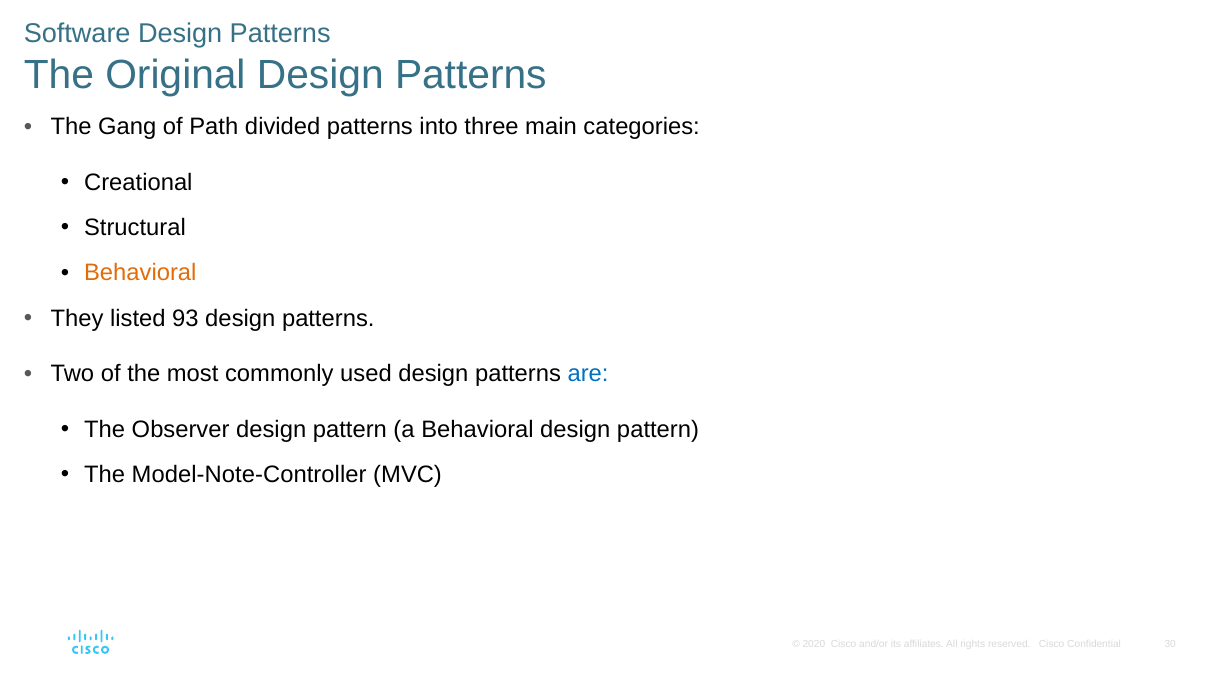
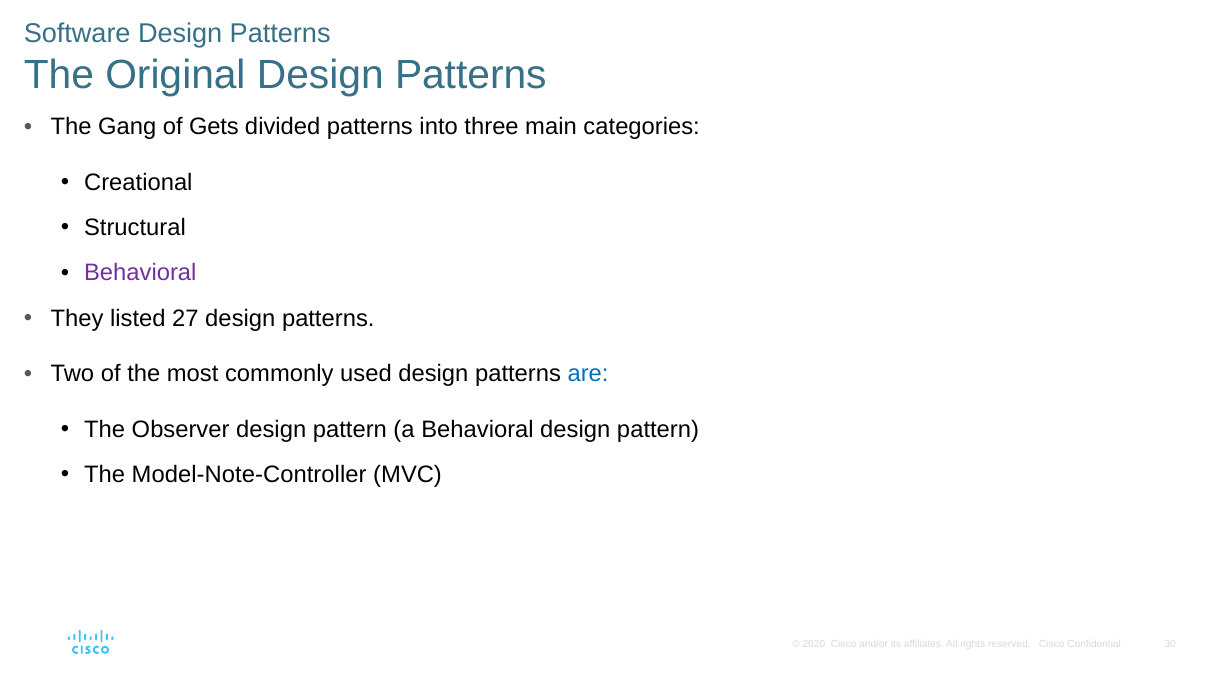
Path: Path -> Gets
Behavioral at (140, 273) colour: orange -> purple
93: 93 -> 27
